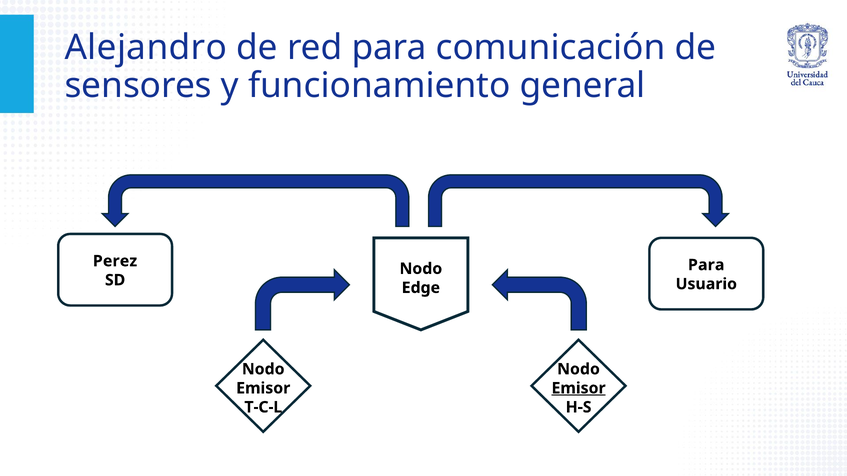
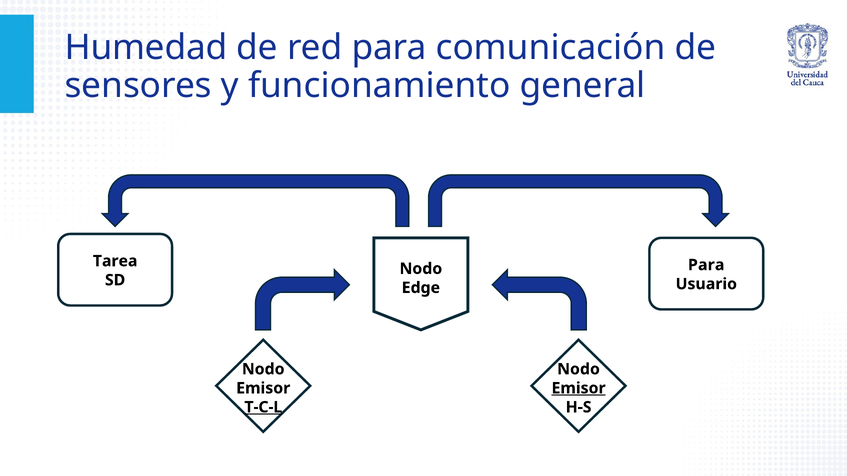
Alejandro: Alejandro -> Humedad
Perez: Perez -> Tarea
T-C-L underline: none -> present
